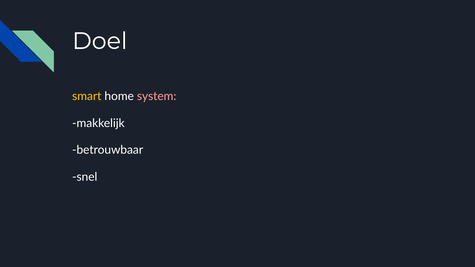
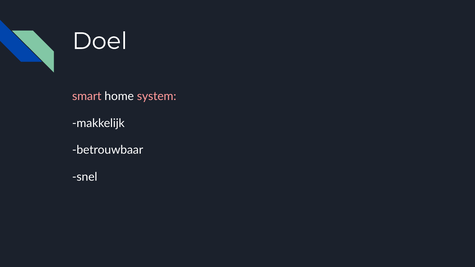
smart colour: yellow -> pink
